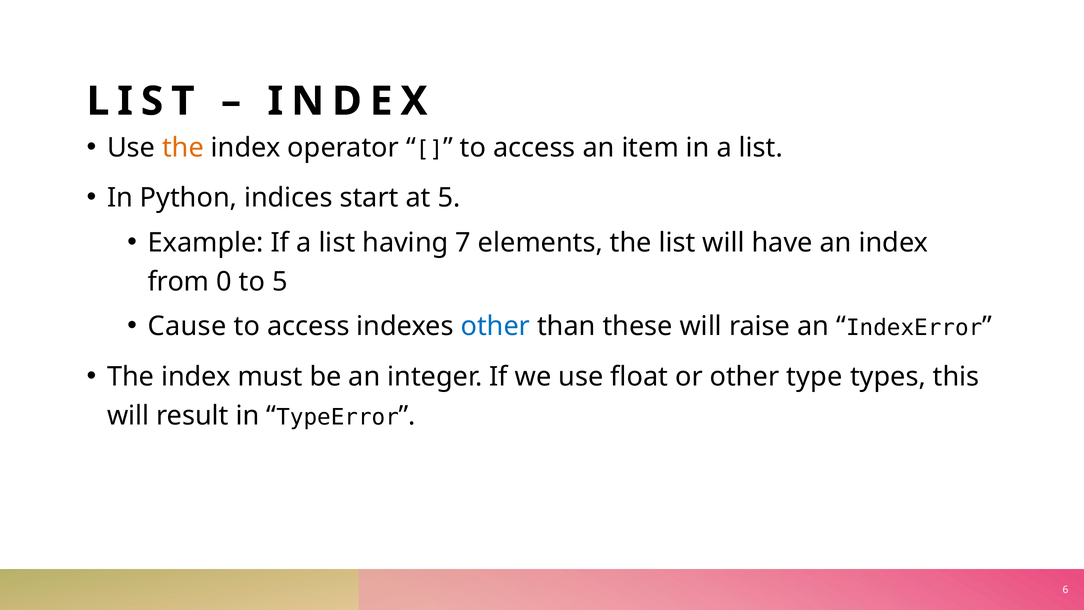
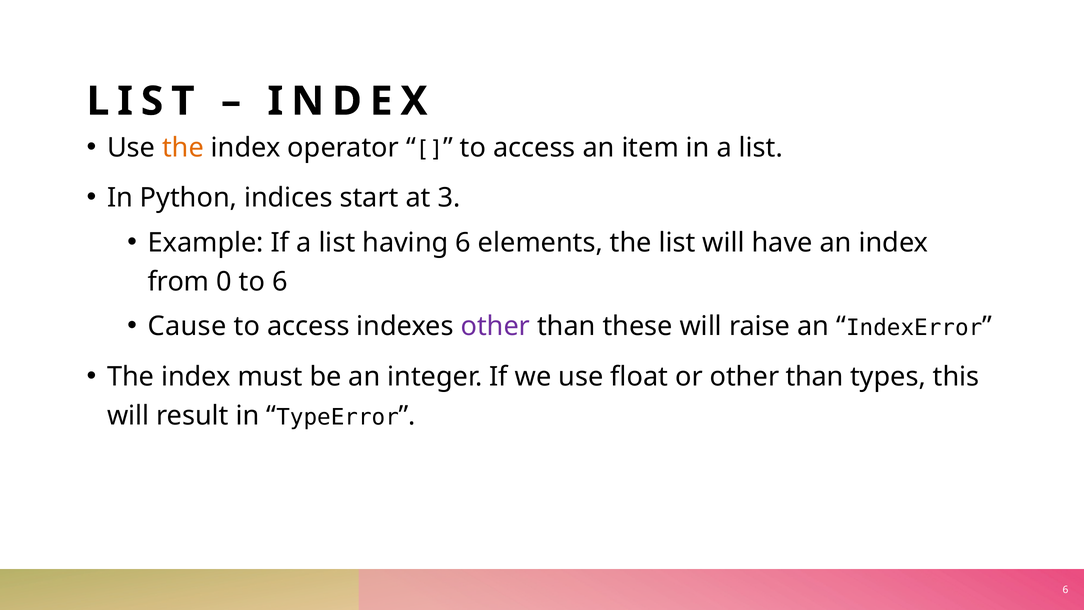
at 5: 5 -> 3
having 7: 7 -> 6
to 5: 5 -> 6
other at (495, 326) colour: blue -> purple
or other type: type -> than
